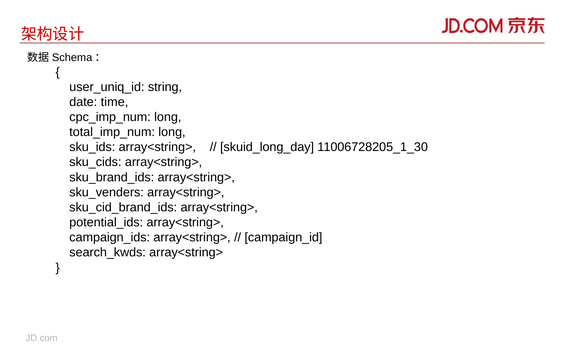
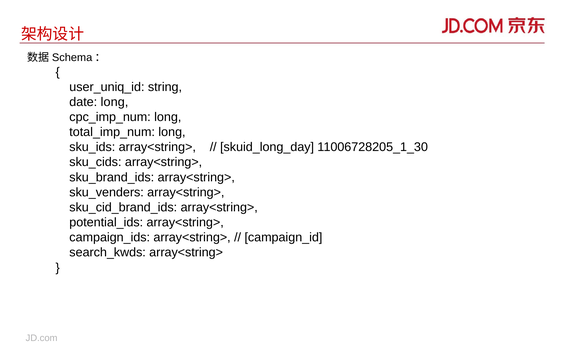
date time: time -> long
